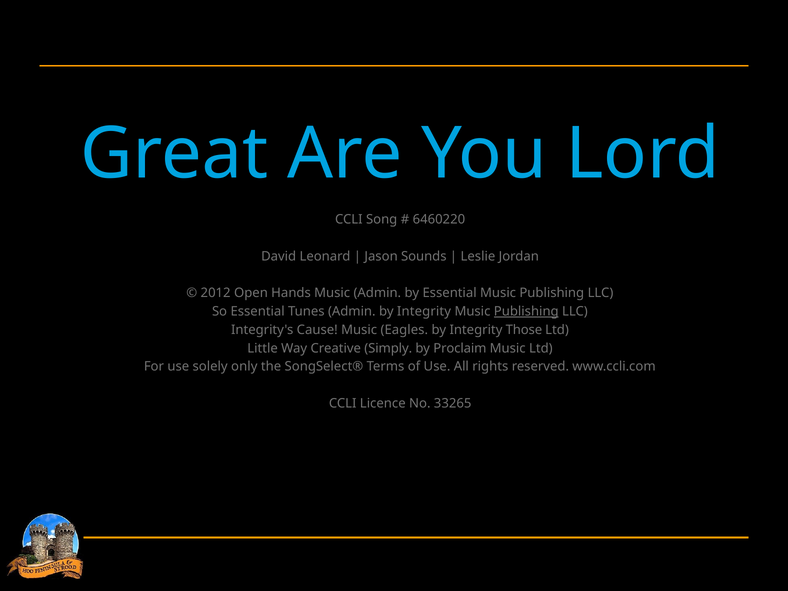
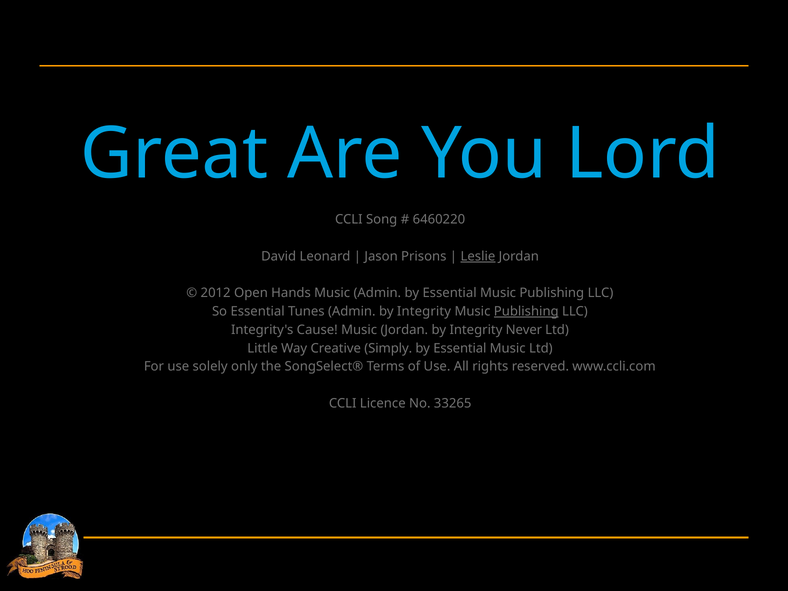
Sounds: Sounds -> Prisons
Leslie underline: none -> present
Music Eagles: Eagles -> Jordan
Those: Those -> Never
Proclaim at (460, 348): Proclaim -> Essential
